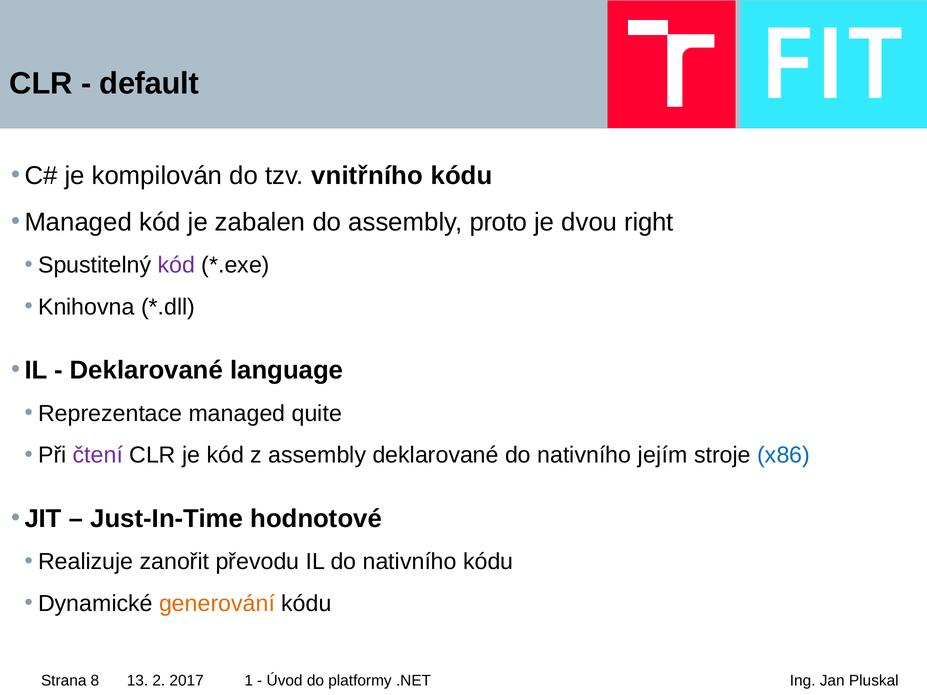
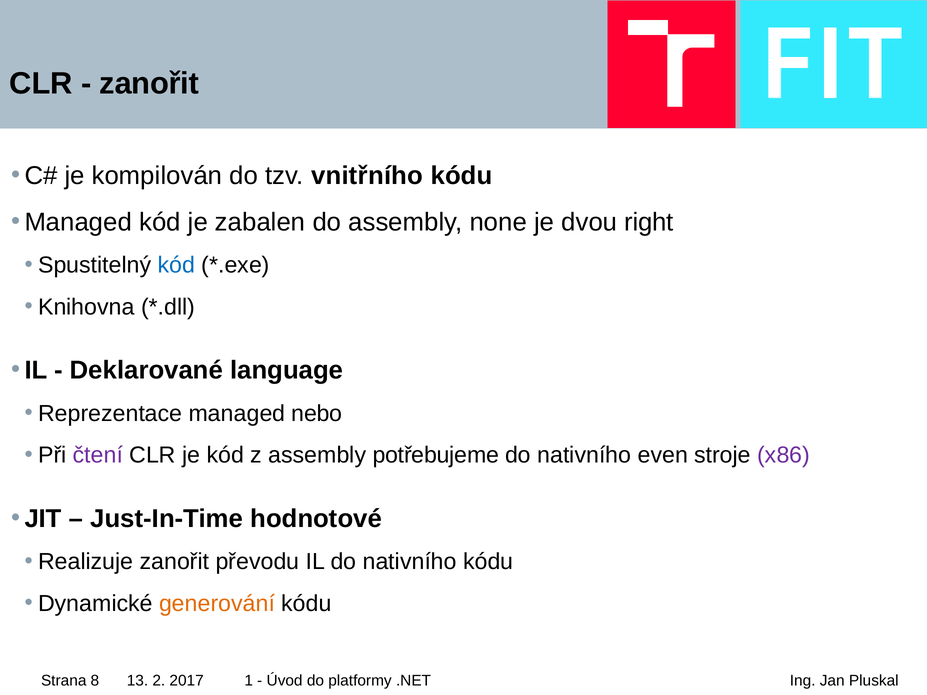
default at (149, 84): default -> zanořit
proto: proto -> none
kód at (176, 265) colour: purple -> blue
quite: quite -> nebo
assembly deklarované: deklarované -> potřebujeme
jejím: jejím -> even
x86 colour: blue -> purple
